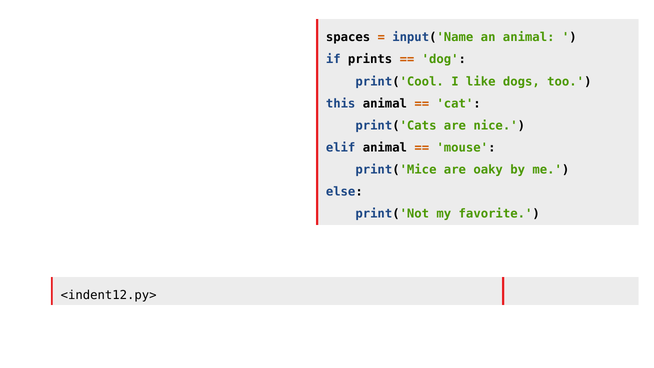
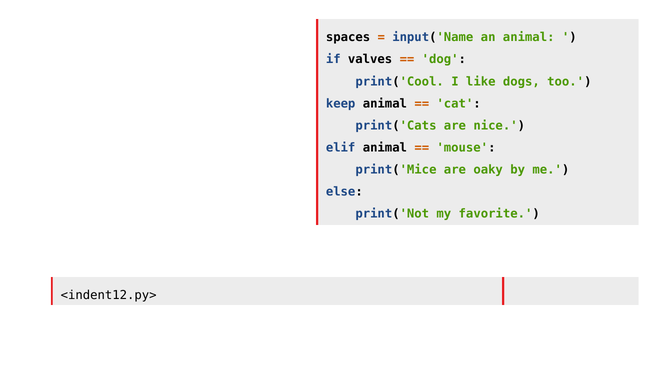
prints: prints -> valves
this: this -> keep
